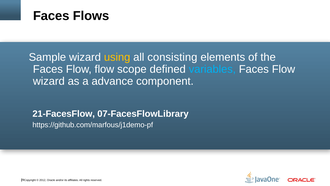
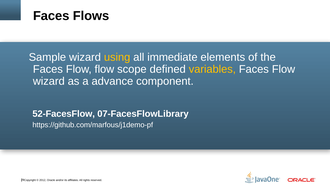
consisting: consisting -> immediate
variables colour: light blue -> yellow
21-FacesFlow: 21-FacesFlow -> 52-FacesFlow
